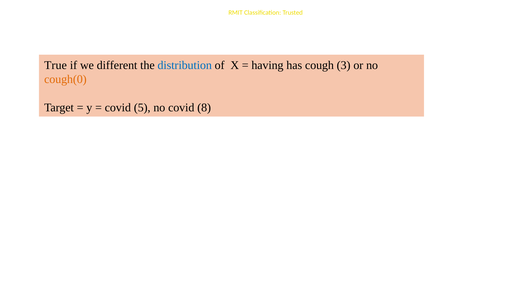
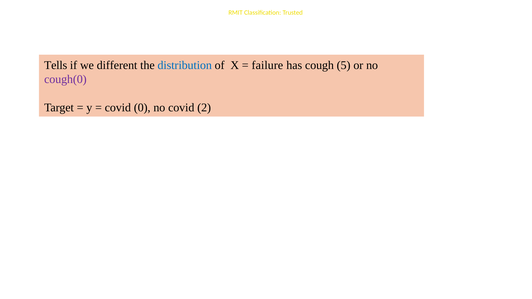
True: True -> Tells
having: having -> failure
3: 3 -> 5
cough(0 colour: orange -> purple
5: 5 -> 0
8: 8 -> 2
